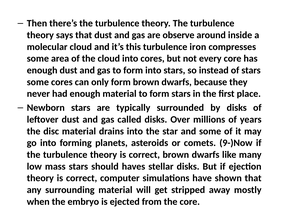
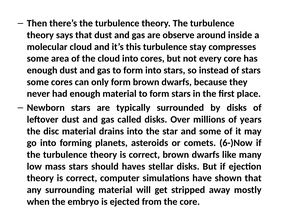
iron: iron -> stay
9-)Now: 9-)Now -> 6-)Now
